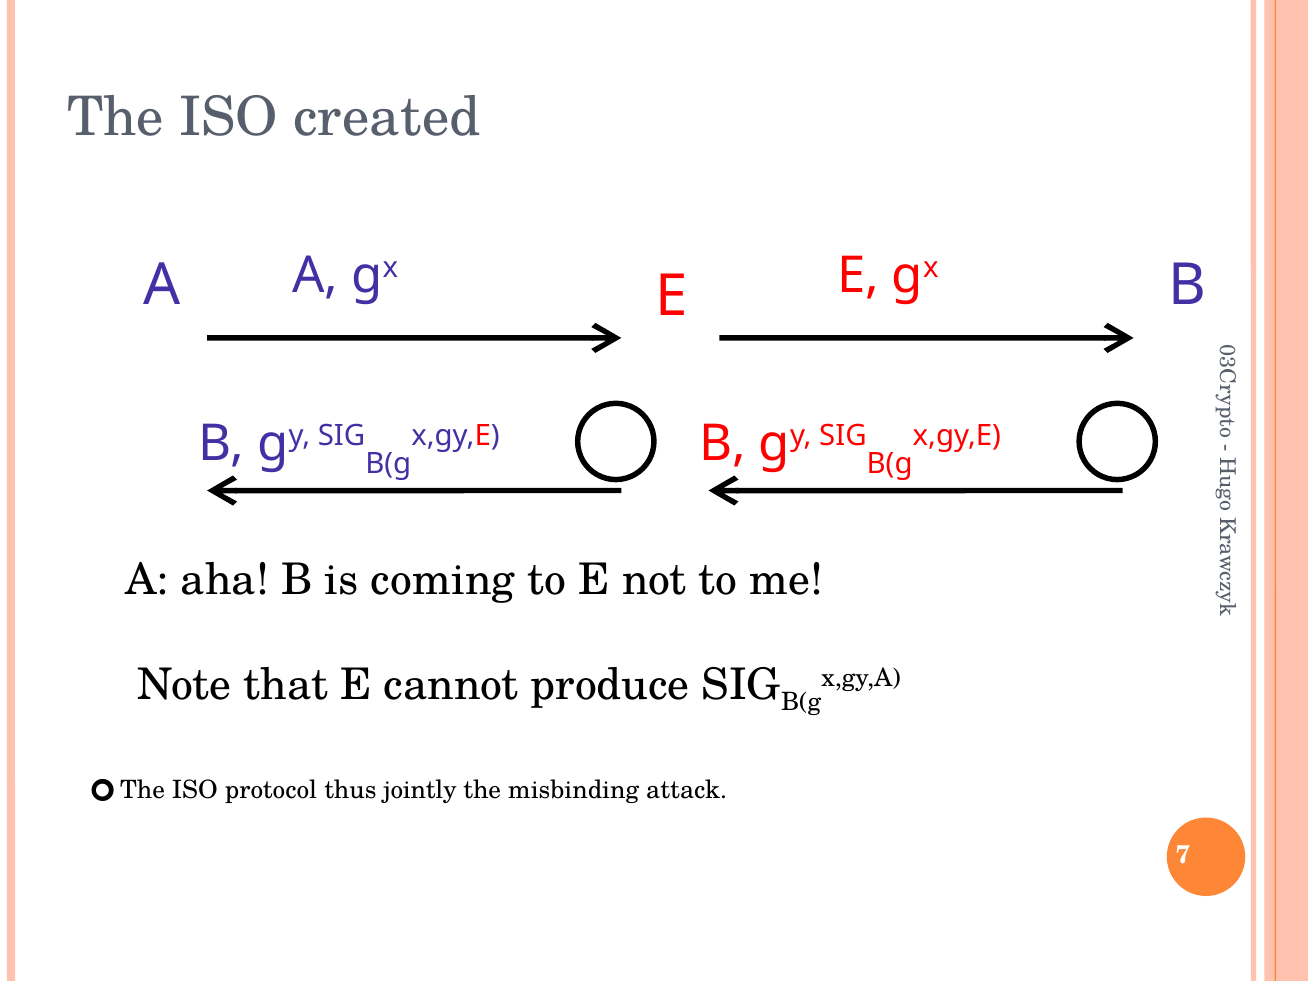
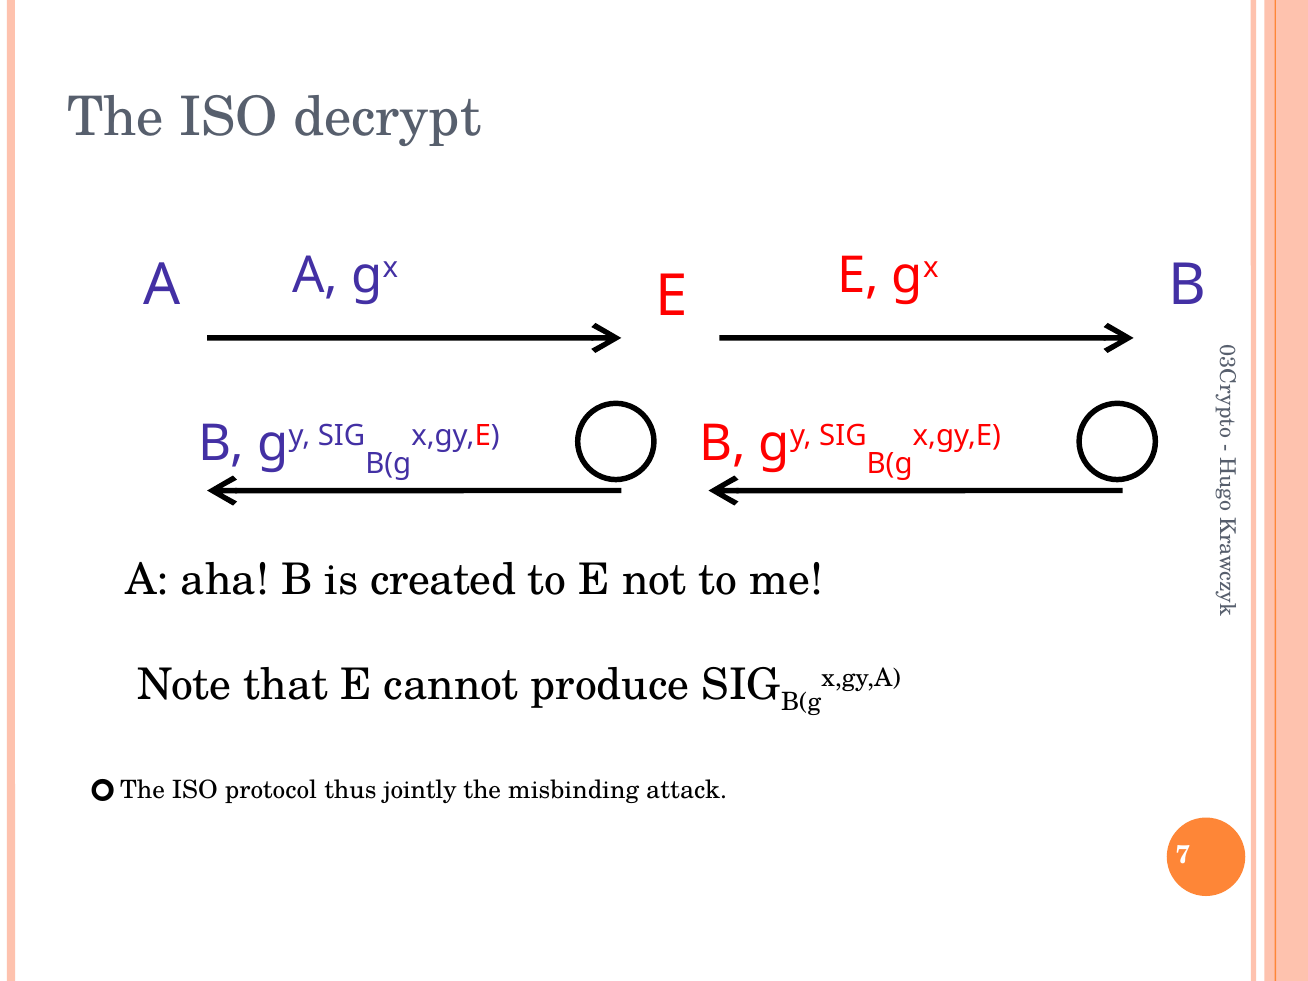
created: created -> decrypt
coming: coming -> created
